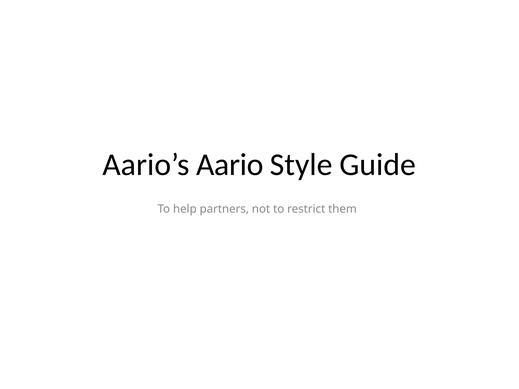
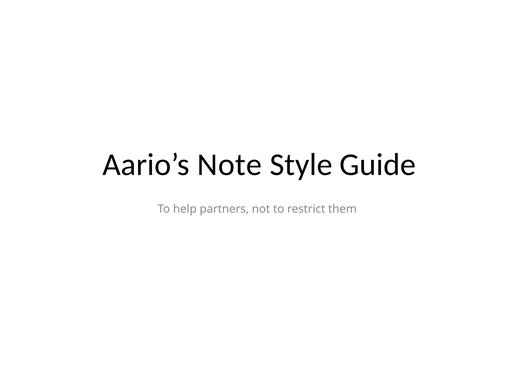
Aario: Aario -> Note
